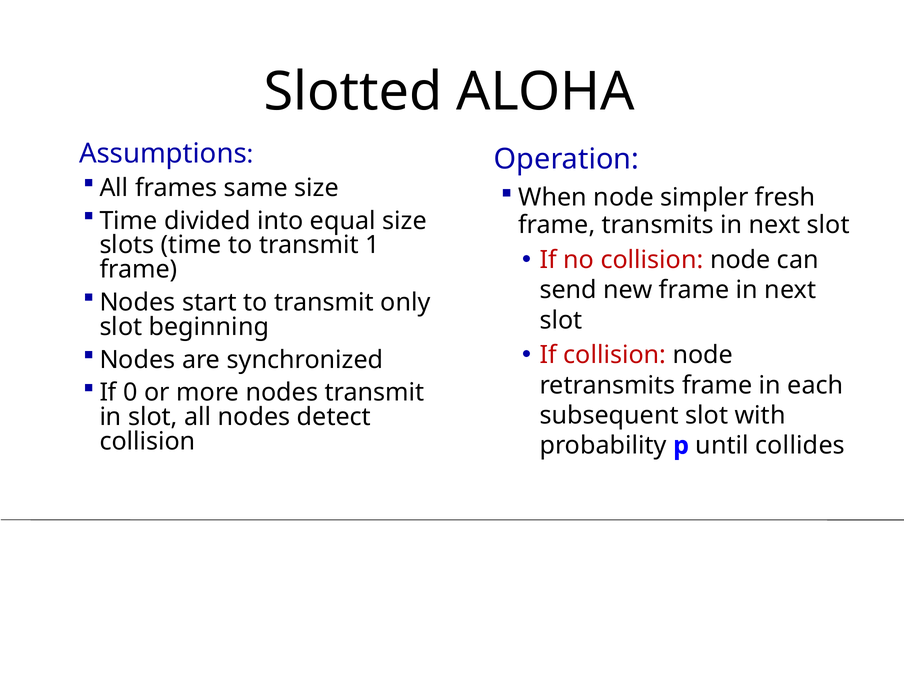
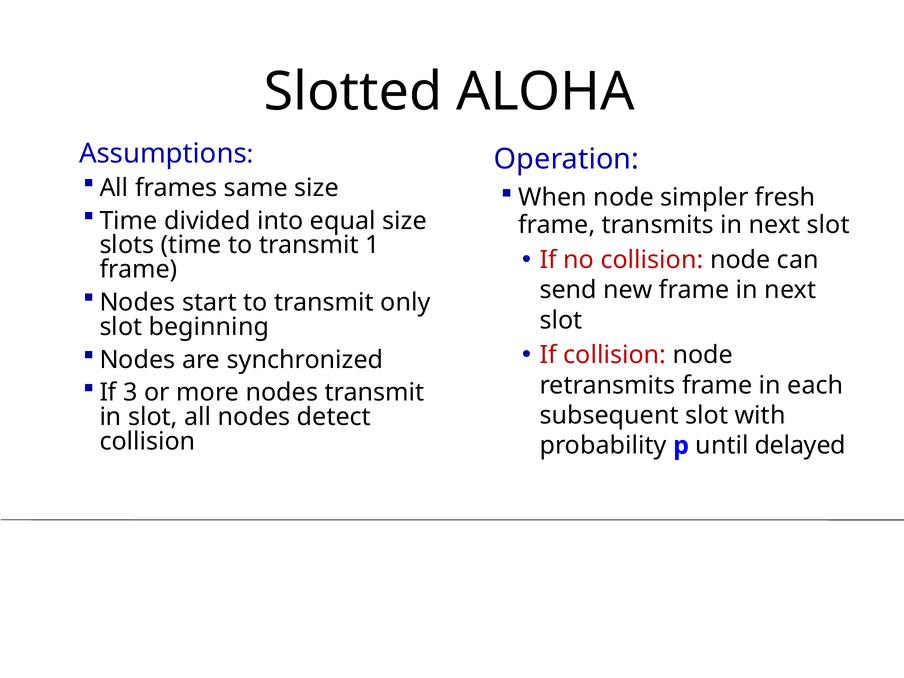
0: 0 -> 3
collides: collides -> delayed
